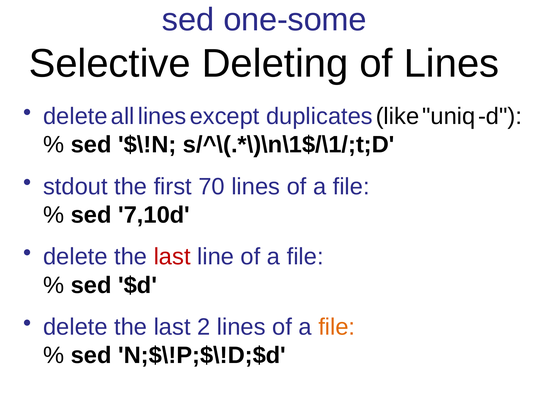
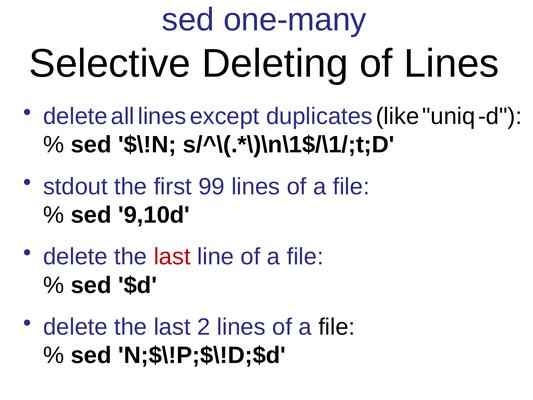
one-some: one-some -> one-many
70: 70 -> 99
7,10d: 7,10d -> 9,10d
file at (337, 327) colour: orange -> black
